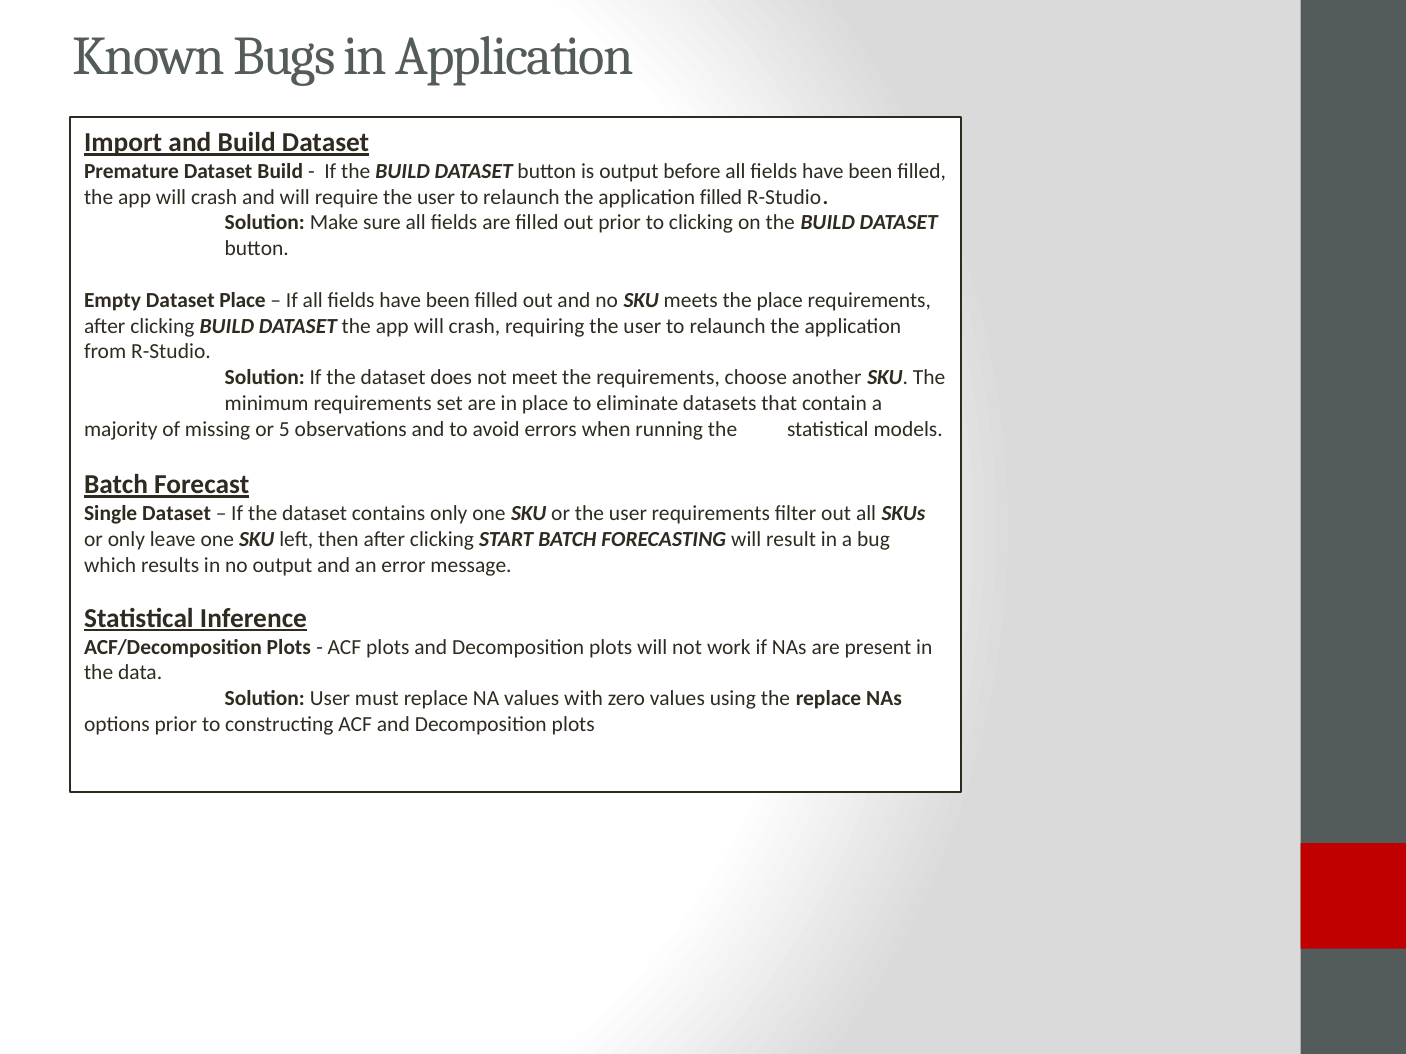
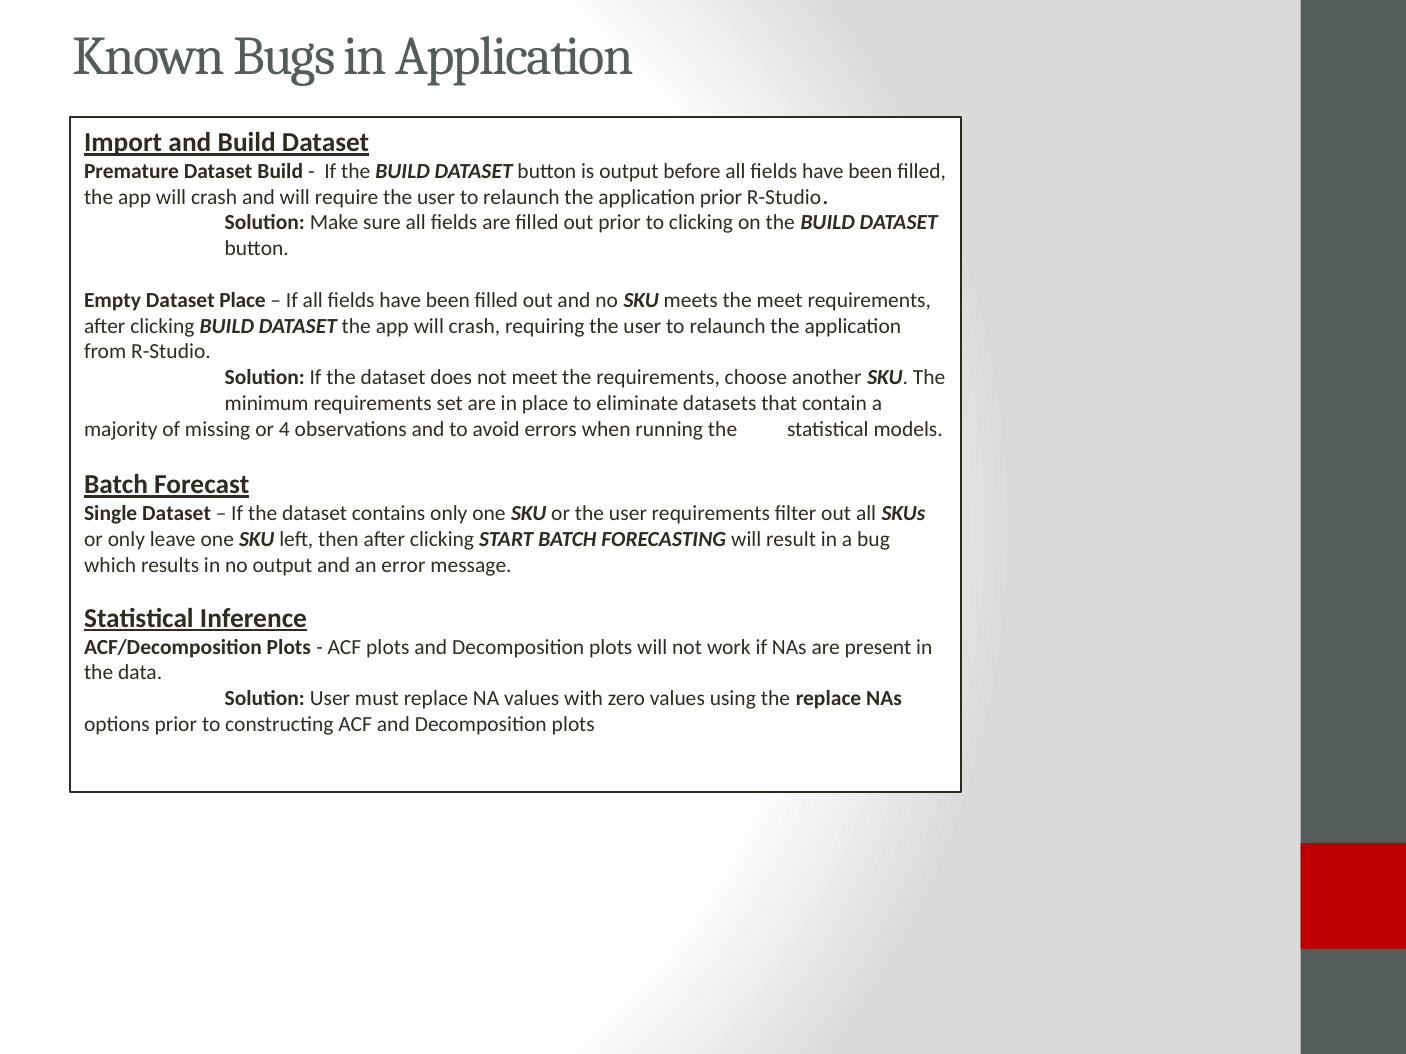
application filled: filled -> prior
the place: place -> meet
5: 5 -> 4
